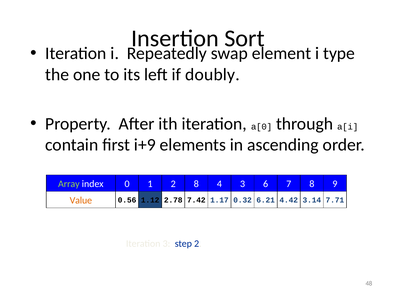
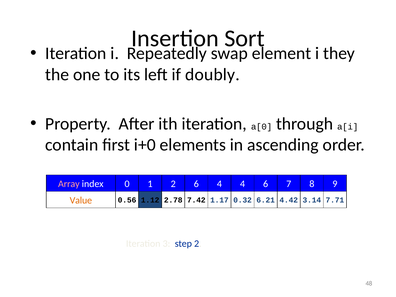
type: type -> they
i+9: i+9 -> i+0
Array colour: light green -> pink
2 8: 8 -> 6
4 3: 3 -> 4
